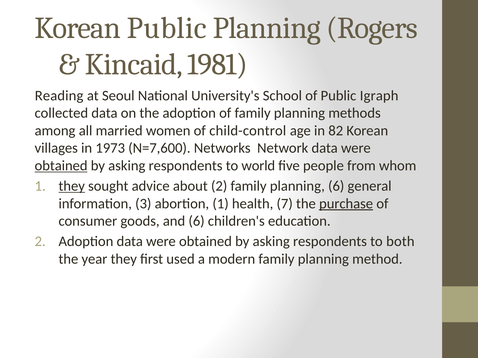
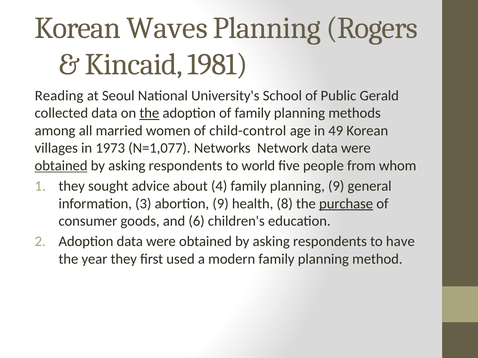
Korean Public: Public -> Waves
Igraph: Igraph -> Gerald
the at (149, 113) underline: none -> present
82: 82 -> 49
N=7,600: N=7,600 -> N=1,077
they at (72, 186) underline: present -> none
about 2: 2 -> 4
planning 6: 6 -> 9
abortion 1: 1 -> 9
7: 7 -> 8
both: both -> have
